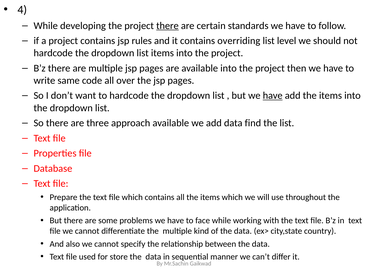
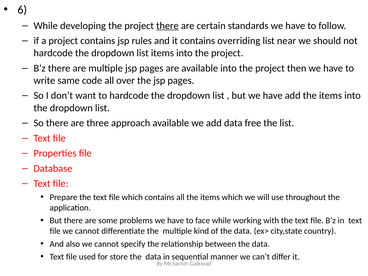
4: 4 -> 6
level: level -> near
have at (273, 96) underline: present -> none
find: find -> free
